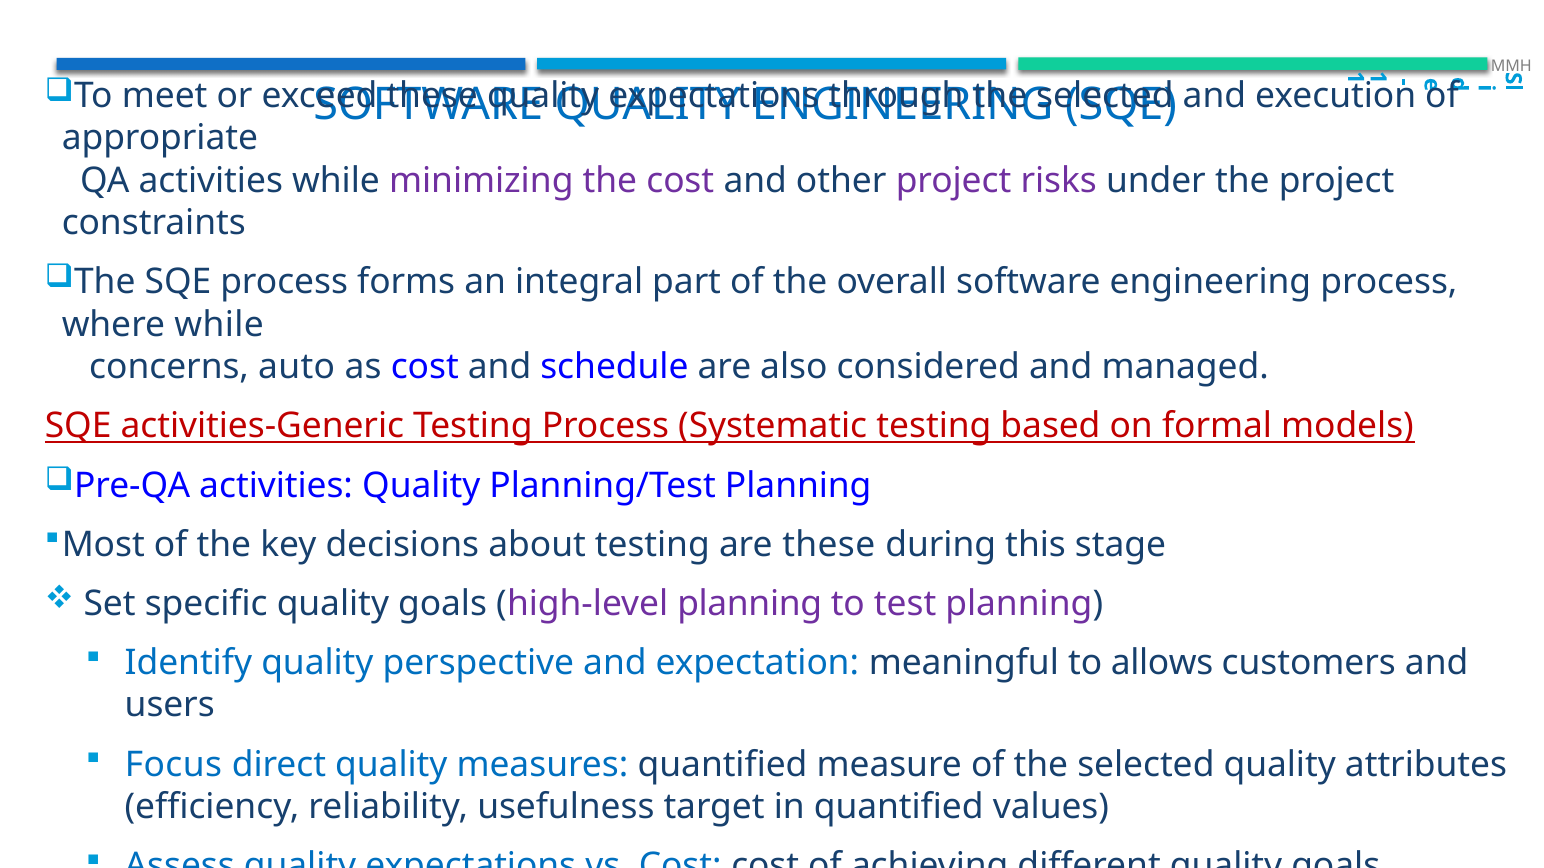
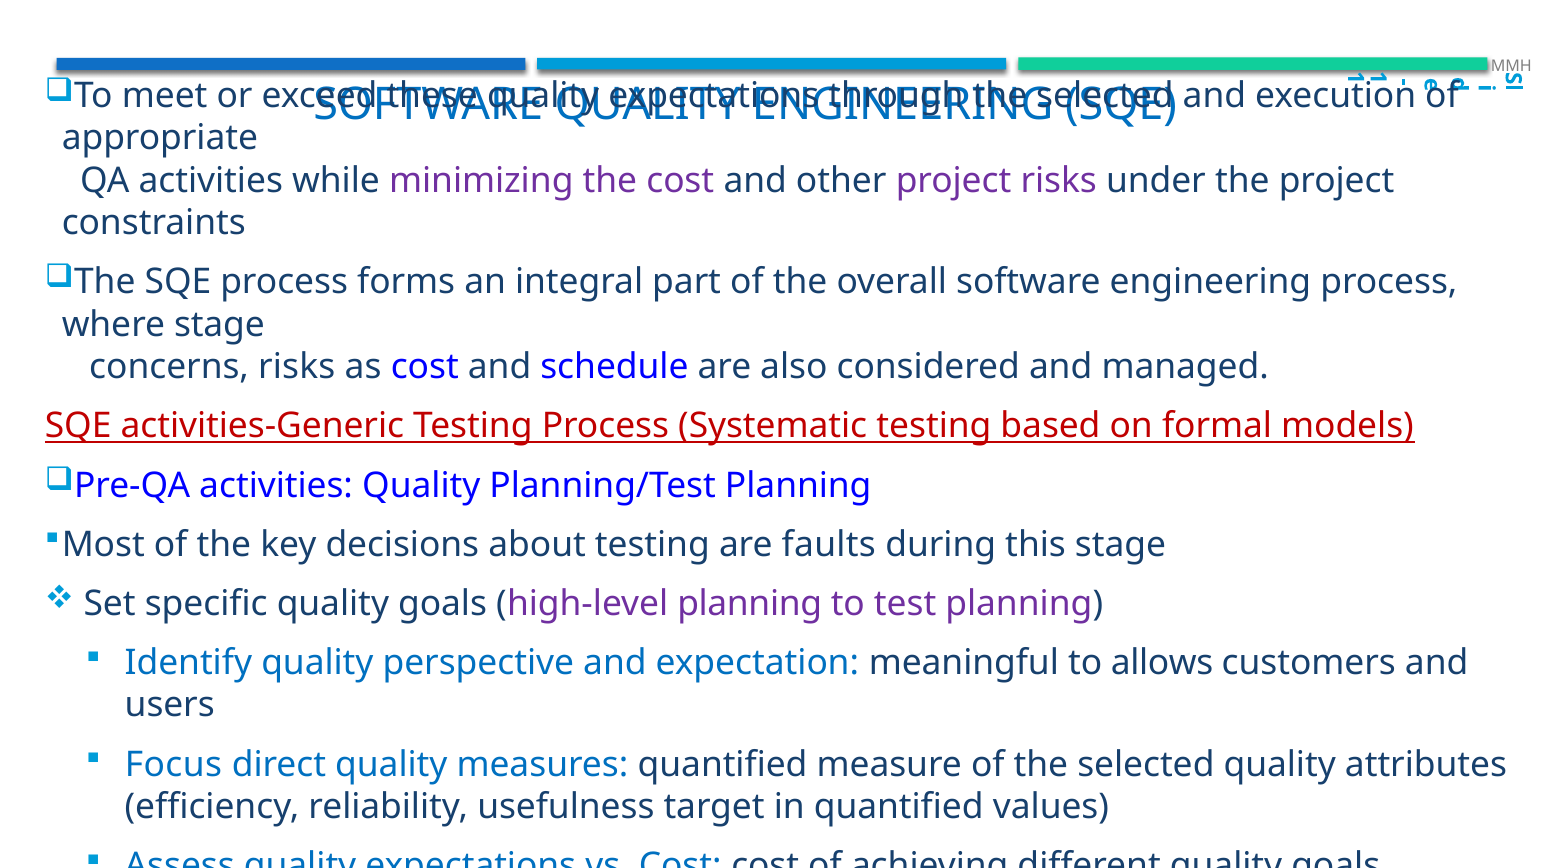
where while: while -> stage
concerns auto: auto -> risks
are these: these -> faults
